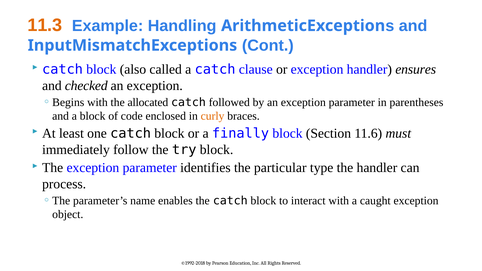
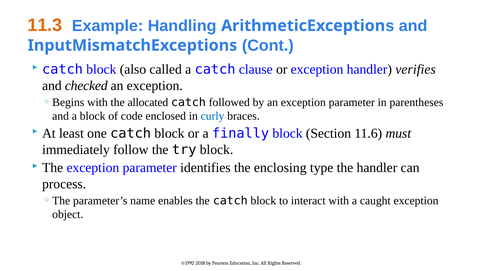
ensures: ensures -> verifies
curly colour: orange -> blue
particular: particular -> enclosing
